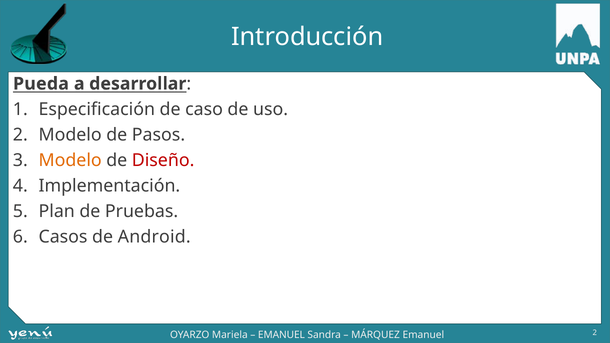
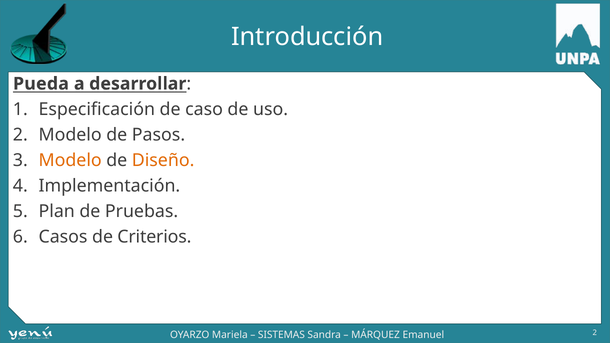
Diseño colour: red -> orange
Android: Android -> Criterios
EMANUEL at (281, 335): EMANUEL -> SISTEMAS
